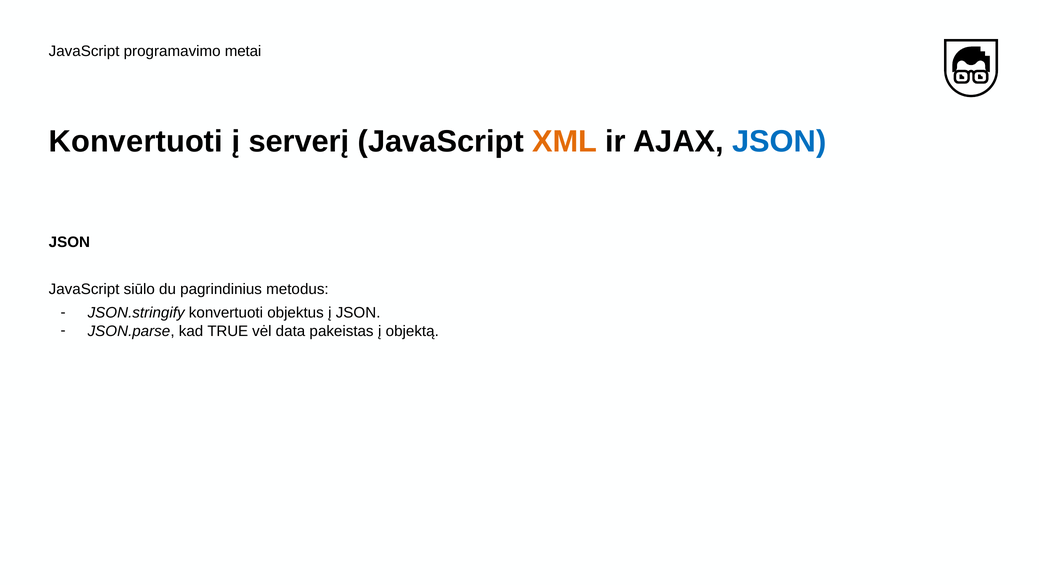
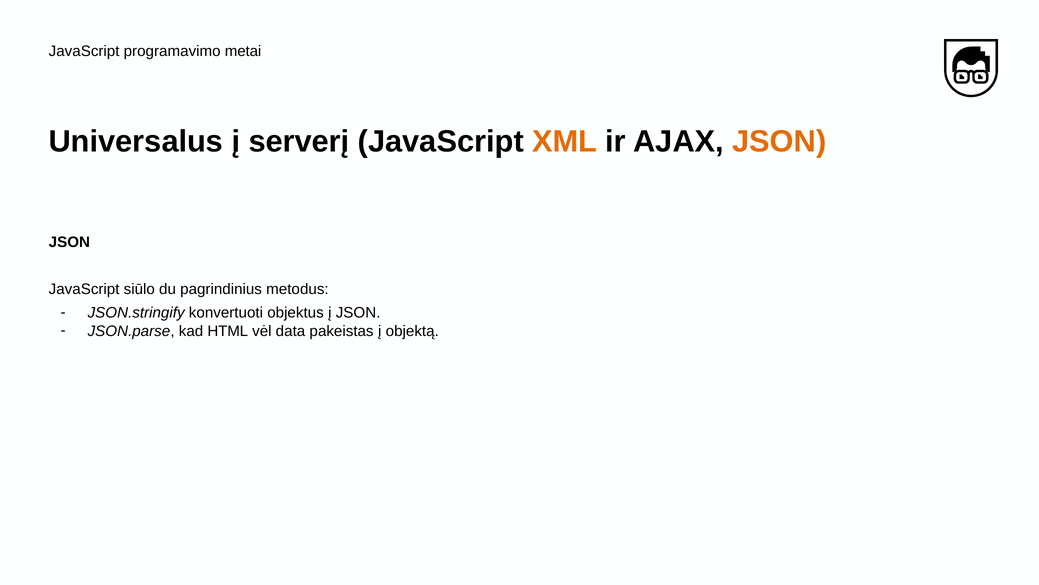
Konvertuoti at (136, 141): Konvertuoti -> Universalus
JSON at (779, 141) colour: blue -> orange
TRUE: TRUE -> HTML
